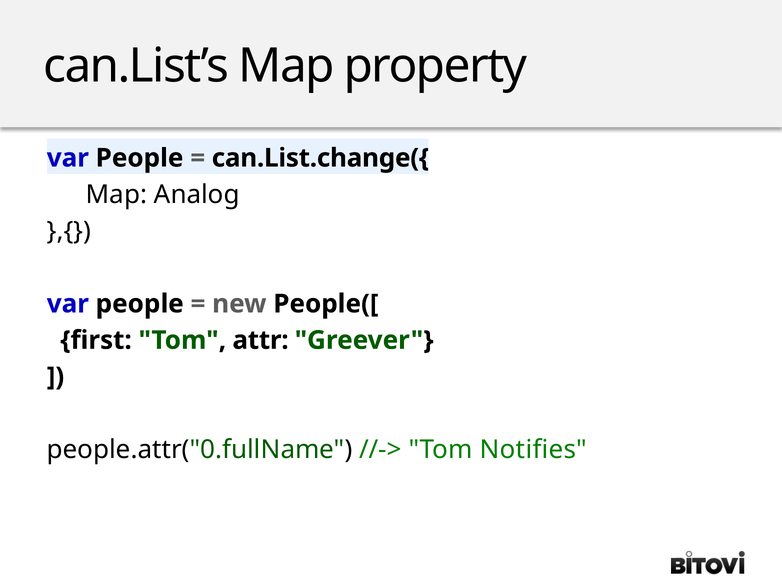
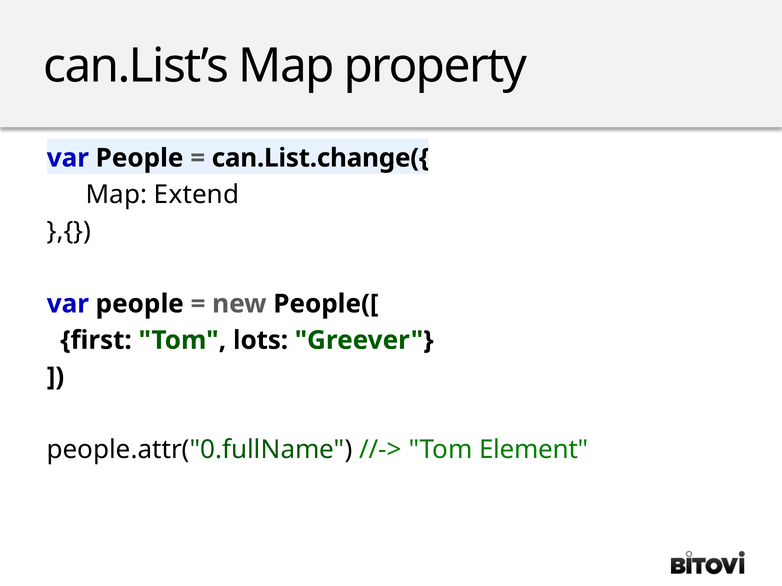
Analog: Analog -> Extend
attr: attr -> lots
Notifies: Notifies -> Element
